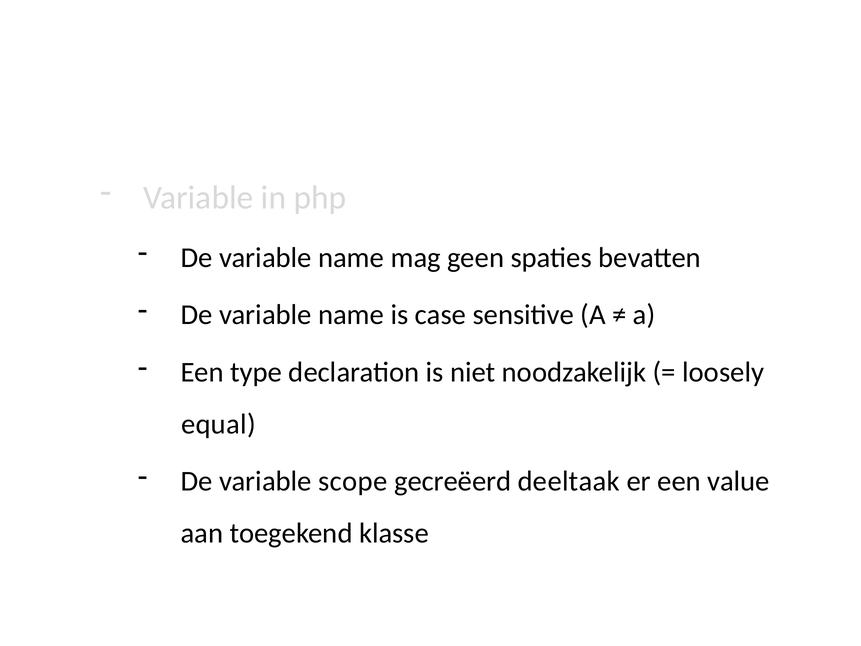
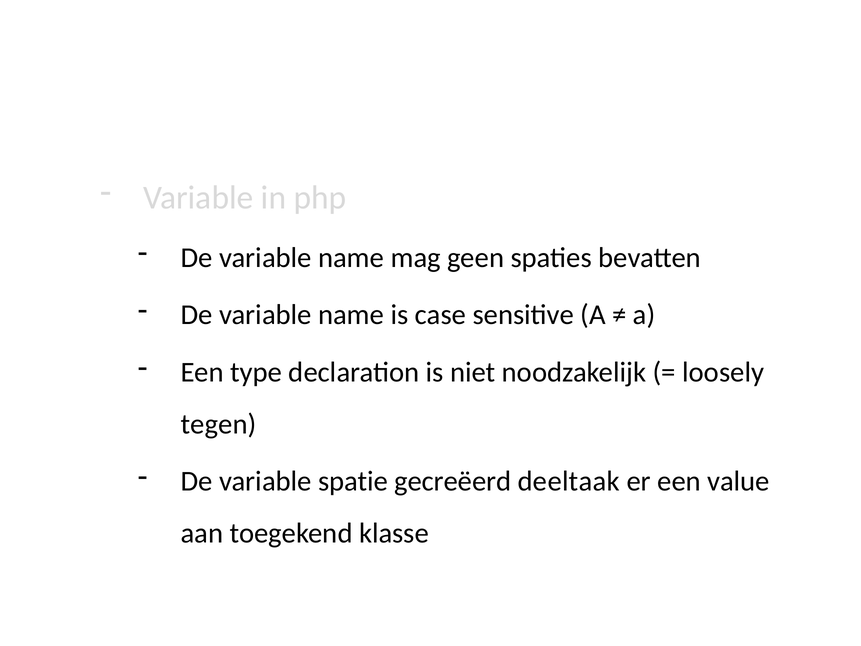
equal: equal -> tegen
scope: scope -> spatie
